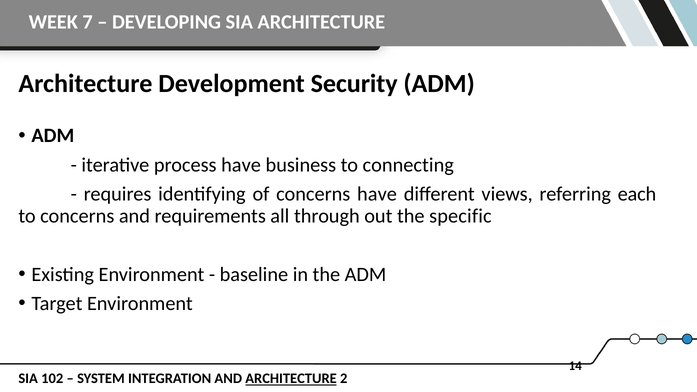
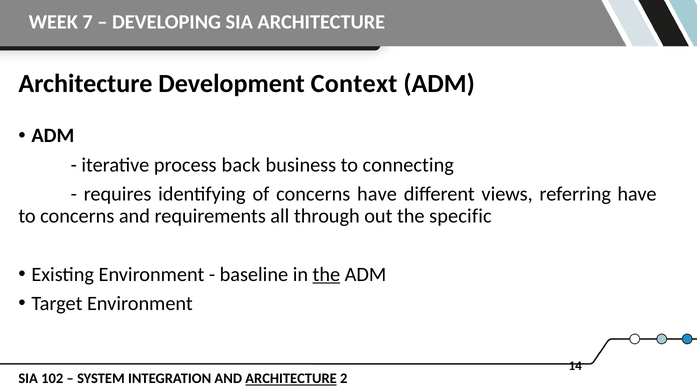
Security: Security -> Context
process have: have -> back
referring each: each -> have
the at (326, 274) underline: none -> present
